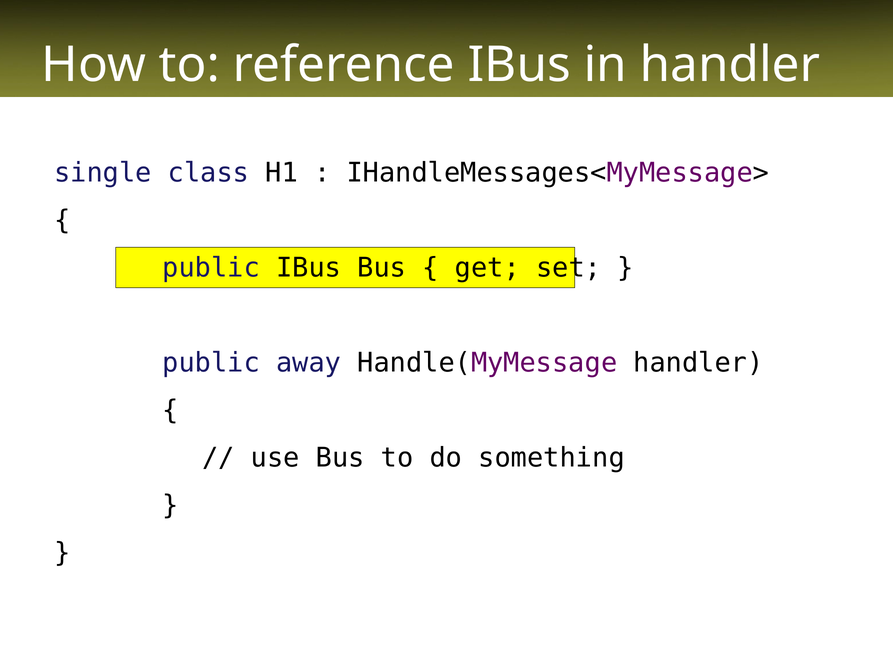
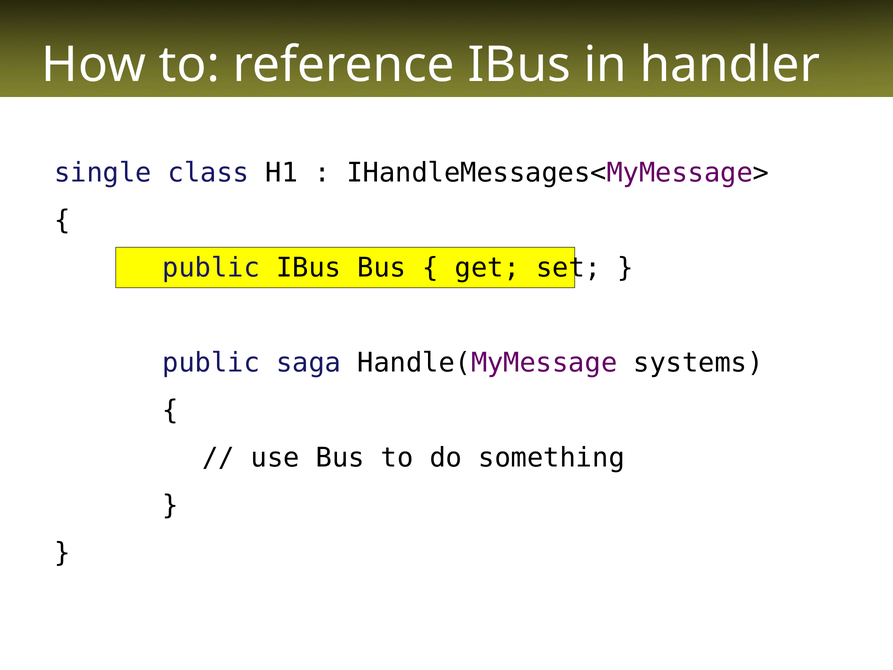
away: away -> saga
Handle(MyMessage handler: handler -> systems
